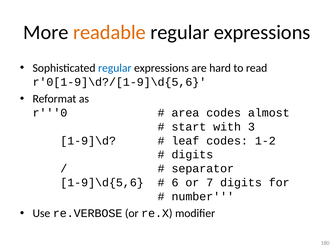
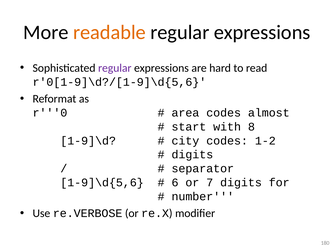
regular at (115, 68) colour: blue -> purple
3: 3 -> 8
leaf: leaf -> city
